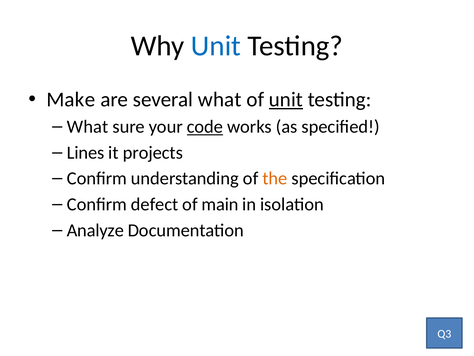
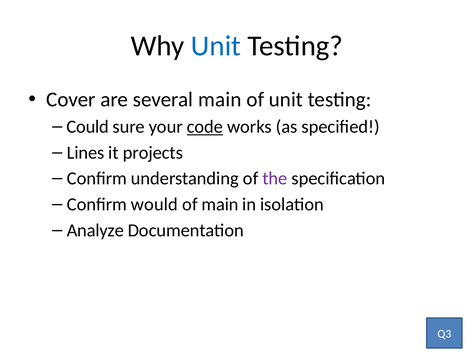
Make: Make -> Cover
several what: what -> main
unit at (286, 99) underline: present -> none
What at (88, 127): What -> Could
the colour: orange -> purple
defect: defect -> would
